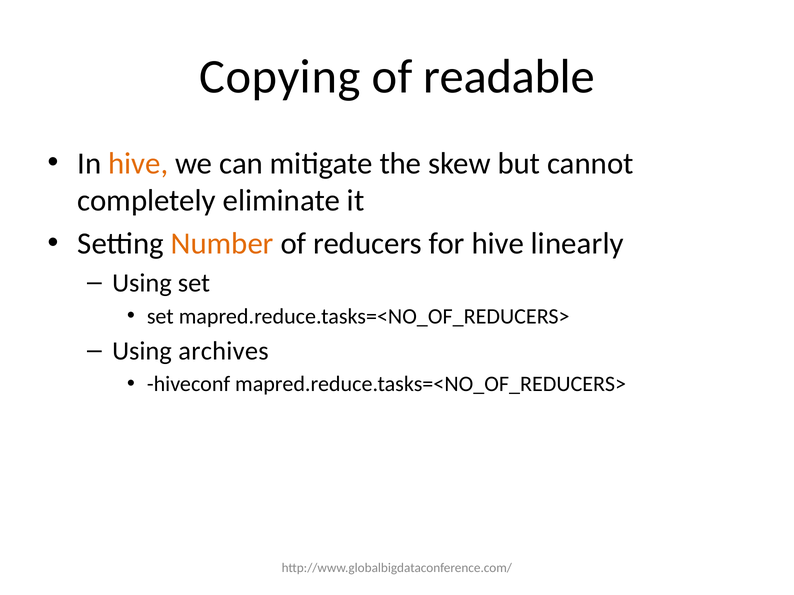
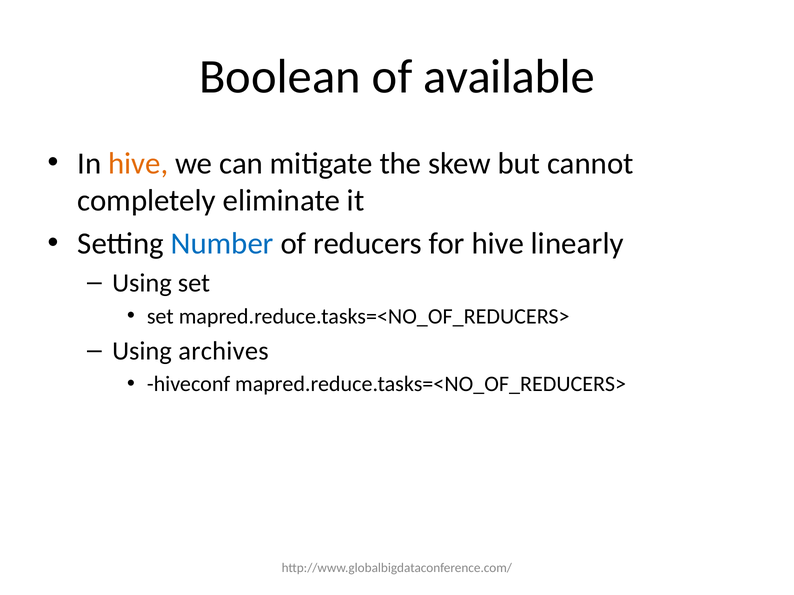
Copying: Copying -> Boolean
readable: readable -> available
Number colour: orange -> blue
